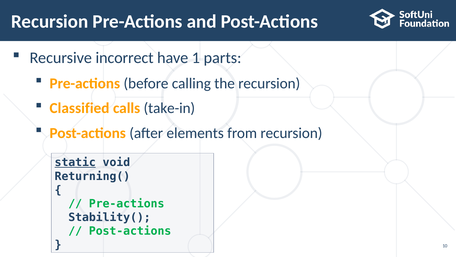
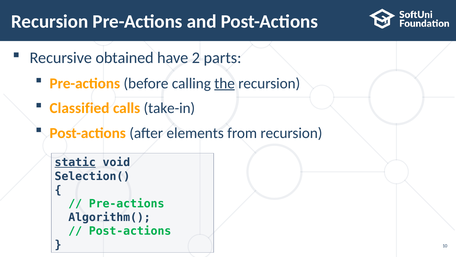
incorrect: incorrect -> obtained
1: 1 -> 2
the underline: none -> present
Returning(: Returning( -> Selection(
Stability(: Stability( -> Algorithm(
